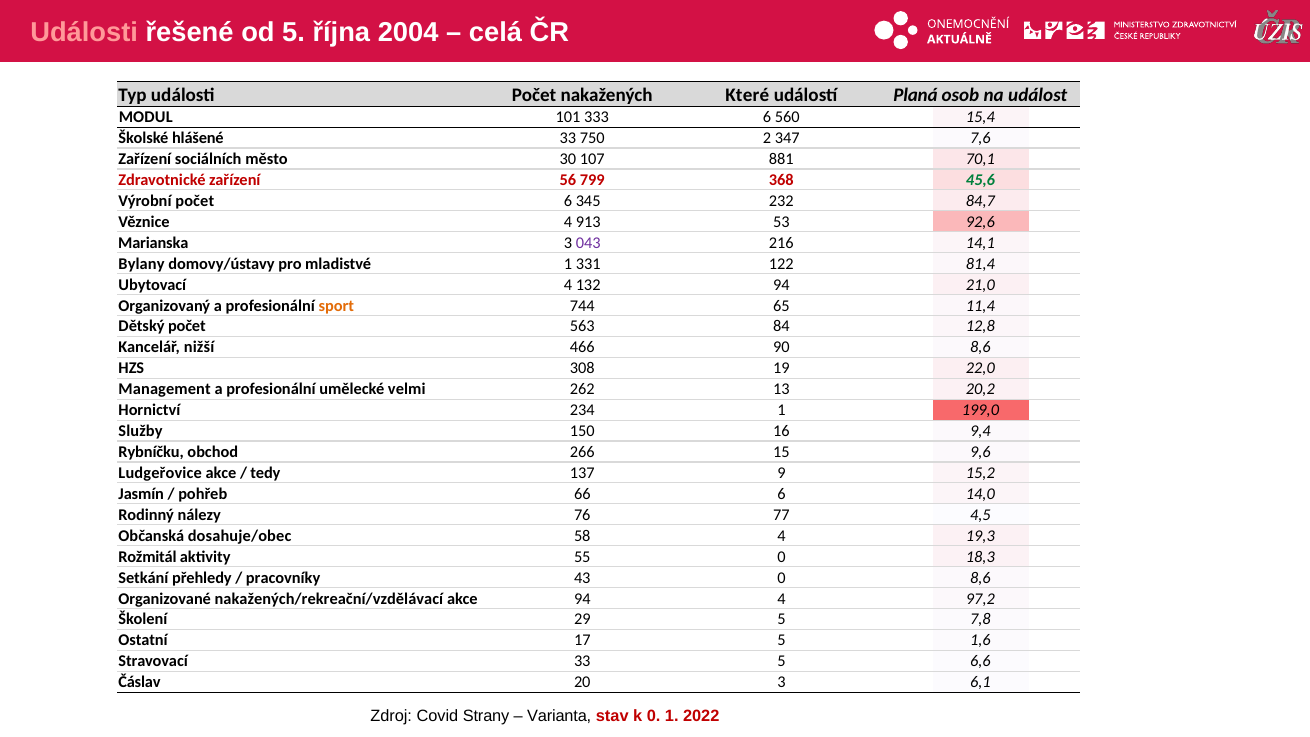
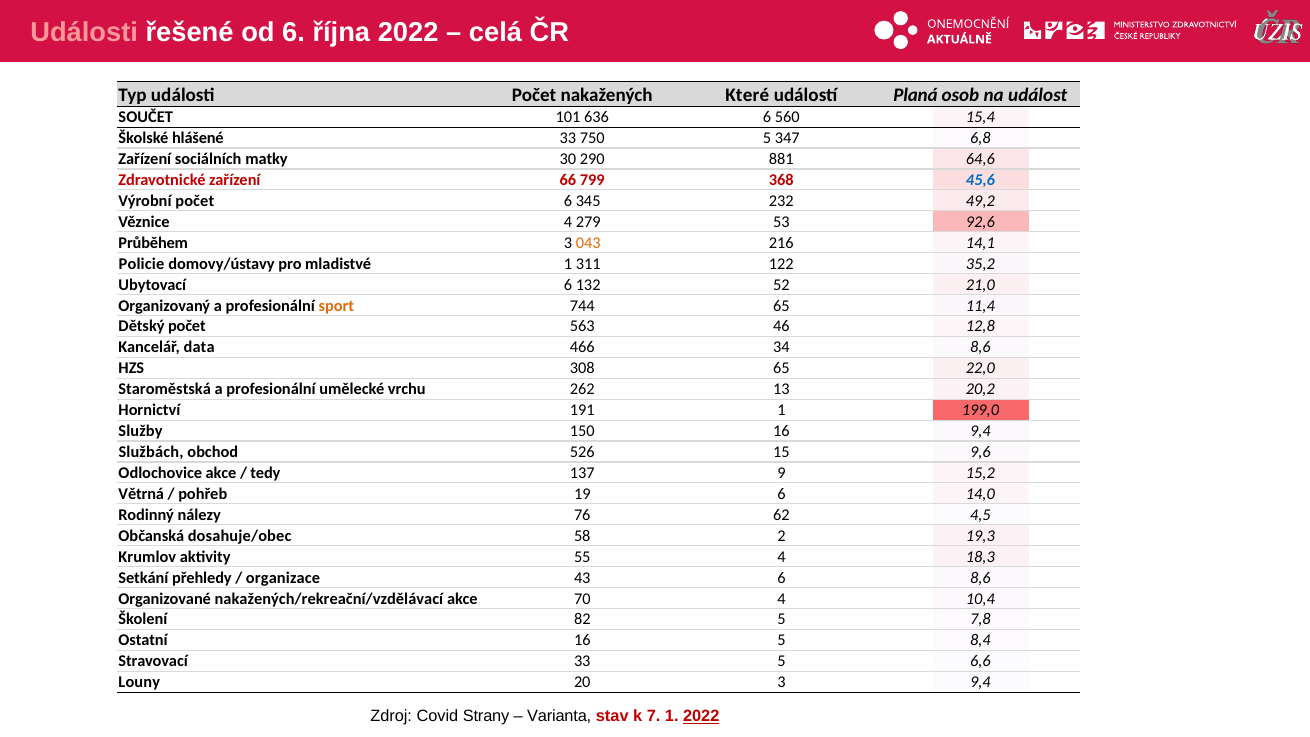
od 5: 5 -> 6
října 2004: 2004 -> 2022
MODUL: MODUL -> SOUČET
333: 333 -> 636
750 2: 2 -> 5
7,6: 7,6 -> 6,8
město: město -> matky
107: 107 -> 290
70,1: 70,1 -> 64,6
56: 56 -> 66
45,6 colour: green -> blue
84,7: 84,7 -> 49,2
913: 913 -> 279
Marianska: Marianska -> Průběhem
043 colour: purple -> orange
Bylany: Bylany -> Policie
331: 331 -> 311
81,4: 81,4 -> 35,2
Ubytovací 4: 4 -> 6
132 94: 94 -> 52
84: 84 -> 46
nižší: nižší -> data
90: 90 -> 34
308 19: 19 -> 65
Management: Management -> Staroměstská
velmi: velmi -> vrchu
234: 234 -> 191
Rybníčku: Rybníčku -> Službách
266: 266 -> 526
Ludgeřovice: Ludgeřovice -> Odlochovice
Jasmín: Jasmín -> Větrná
66: 66 -> 19
77: 77 -> 62
58 4: 4 -> 2
Rožmitál: Rožmitál -> Krumlov
55 0: 0 -> 4
pracovníky: pracovníky -> organizace
43 0: 0 -> 6
akce 94: 94 -> 70
97,2: 97,2 -> 10,4
29: 29 -> 82
Ostatní 17: 17 -> 16
1,6: 1,6 -> 8,4
Čáslav: Čáslav -> Louny
3 6,1: 6,1 -> 9,4
k 0: 0 -> 7
2022 at (701, 716) underline: none -> present
